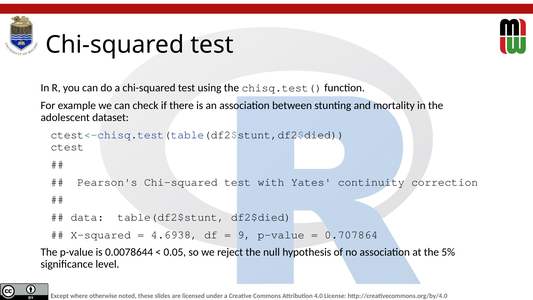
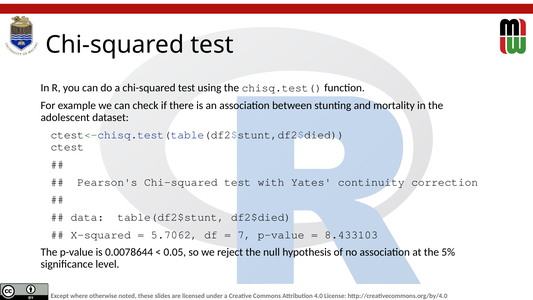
4.6938: 4.6938 -> 5.7062
9: 9 -> 7
0.707864: 0.707864 -> 8.433103
